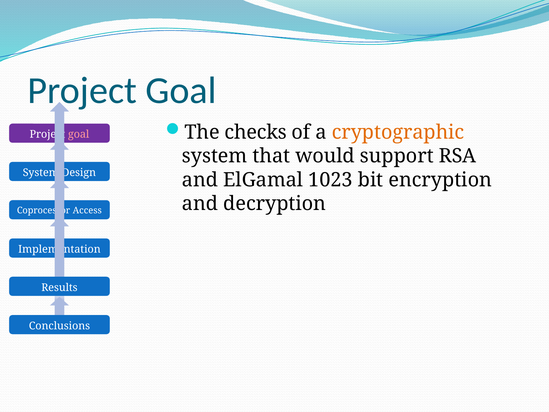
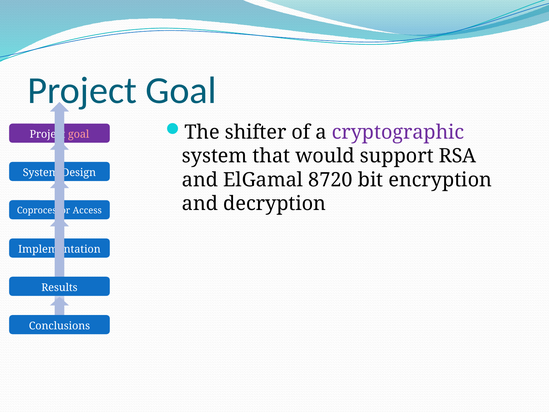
checks: checks -> shifter
cryptographic colour: orange -> purple
1023: 1023 -> 8720
